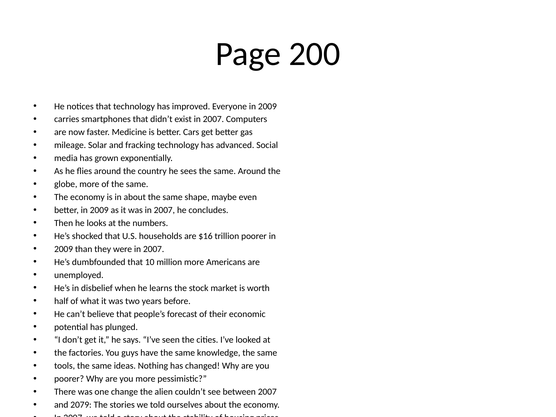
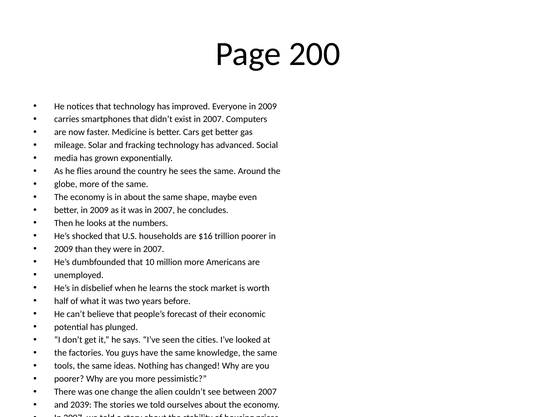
2079: 2079 -> 2039
